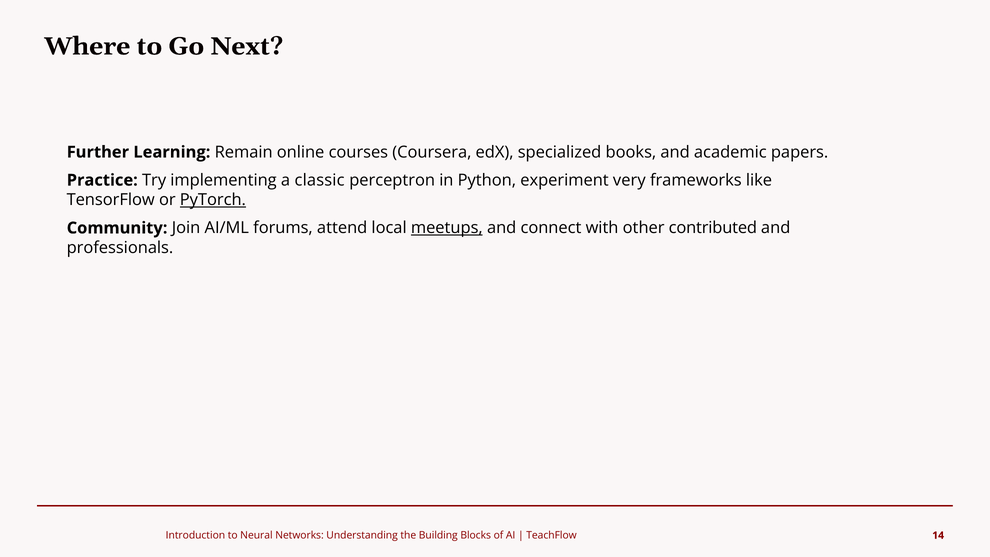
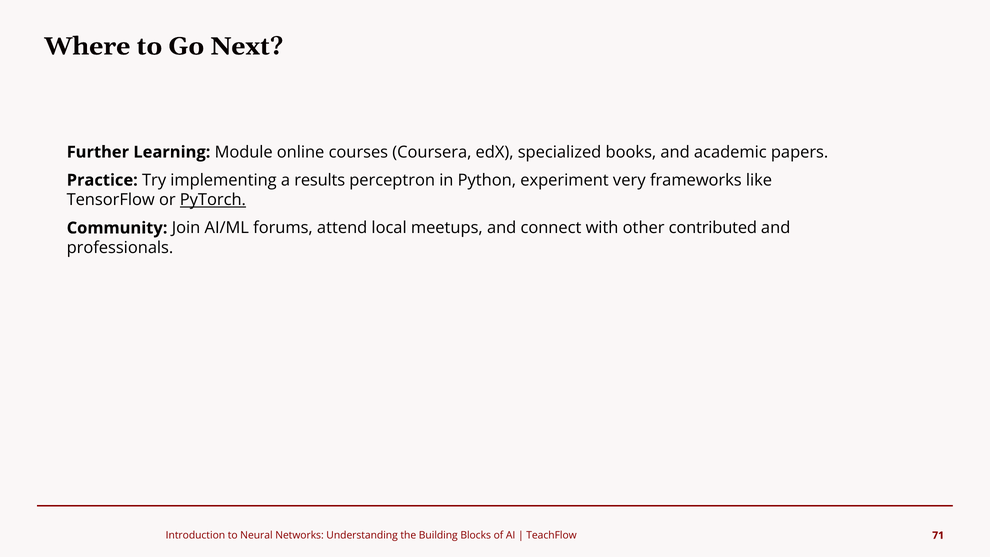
Remain: Remain -> Module
classic: classic -> results
meetups underline: present -> none
14: 14 -> 71
